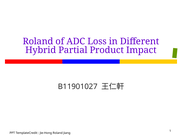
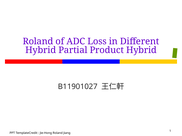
Product Impact: Impact -> Hybrid
